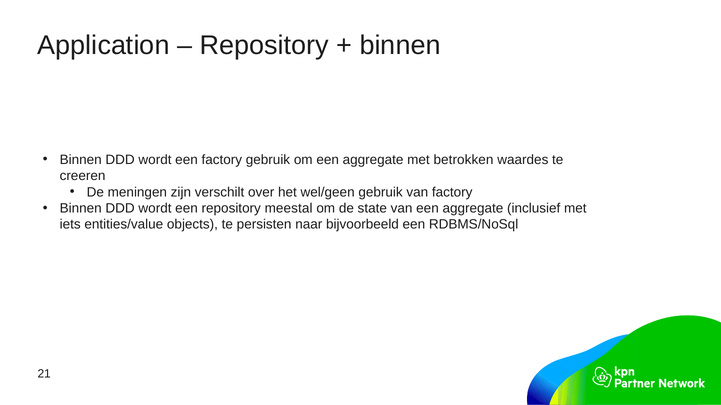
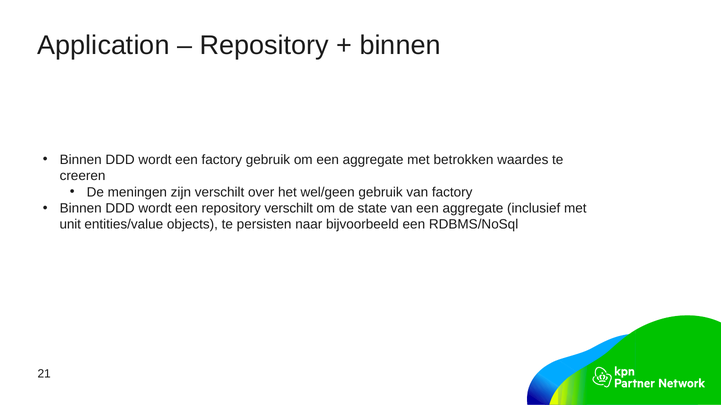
repository meestal: meestal -> verschilt
iets: iets -> unit
